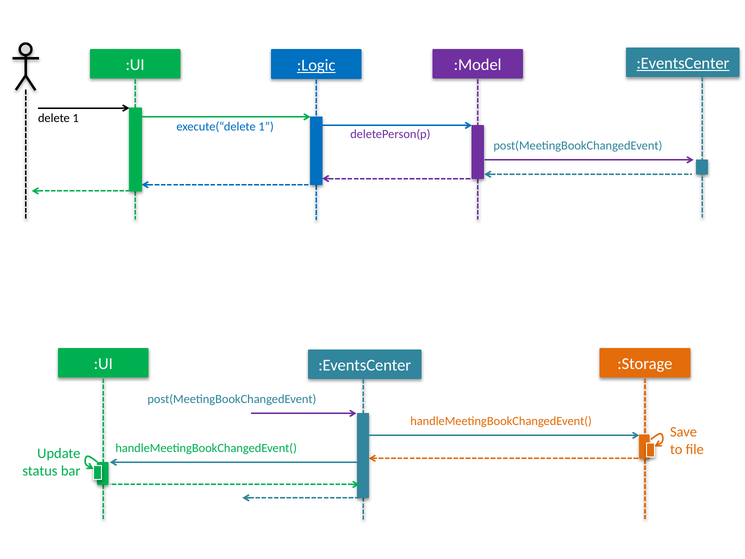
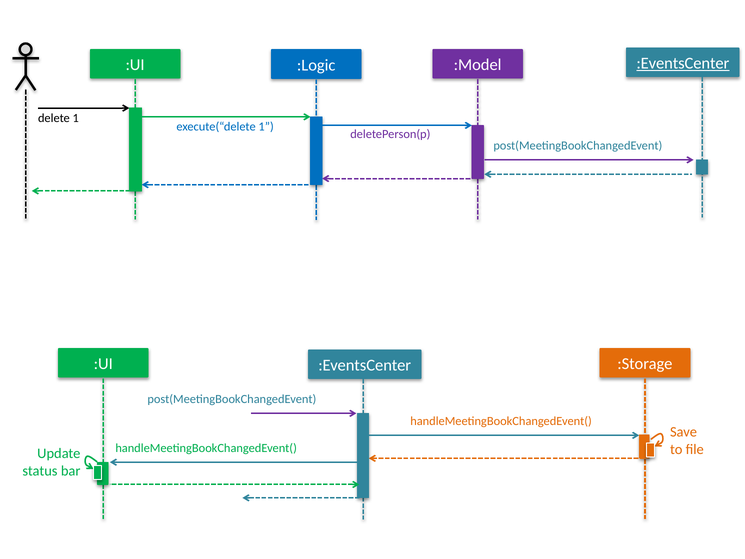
:Logic underline: present -> none
